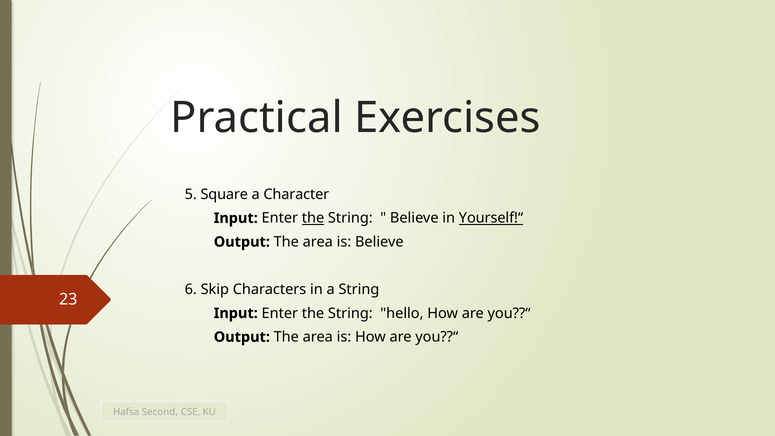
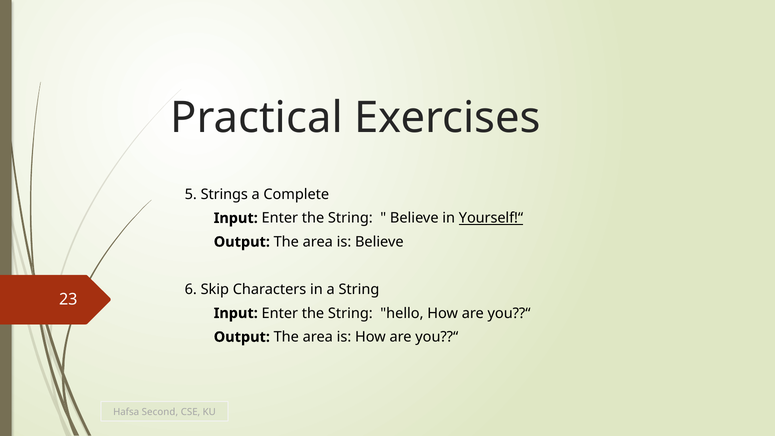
Square: Square -> Strings
Character: Character -> Complete
the at (313, 218) underline: present -> none
